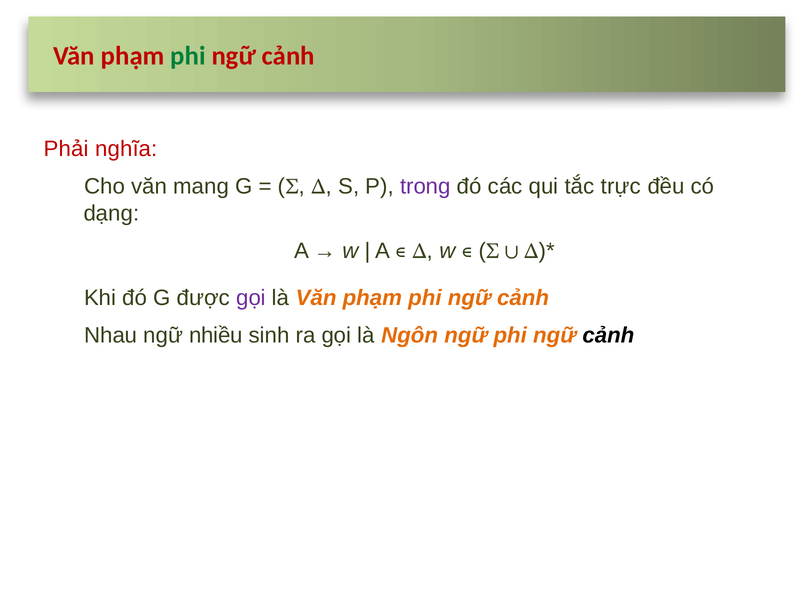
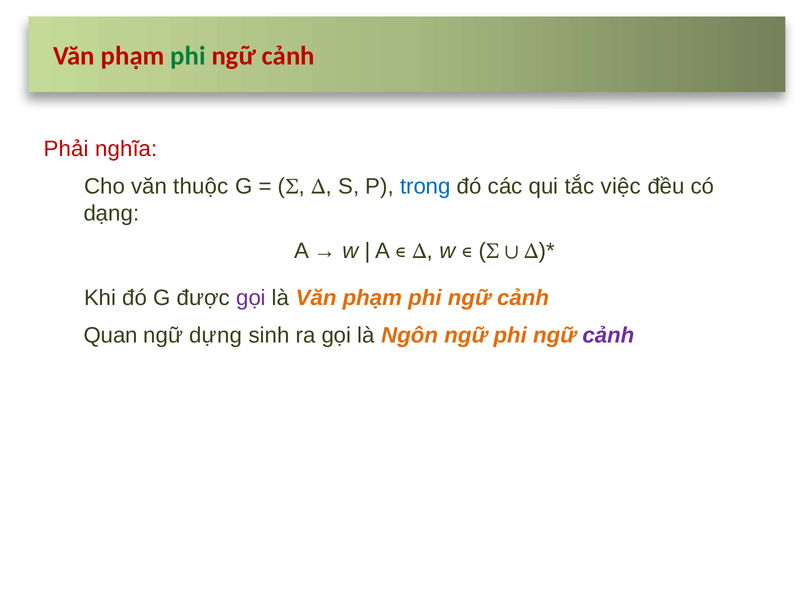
mang: mang -> thuộc
trong colour: purple -> blue
trực: trực -> việc
Nhau: Nhau -> Quan
nhiều: nhiều -> dựng
cảnh at (608, 336) colour: black -> purple
